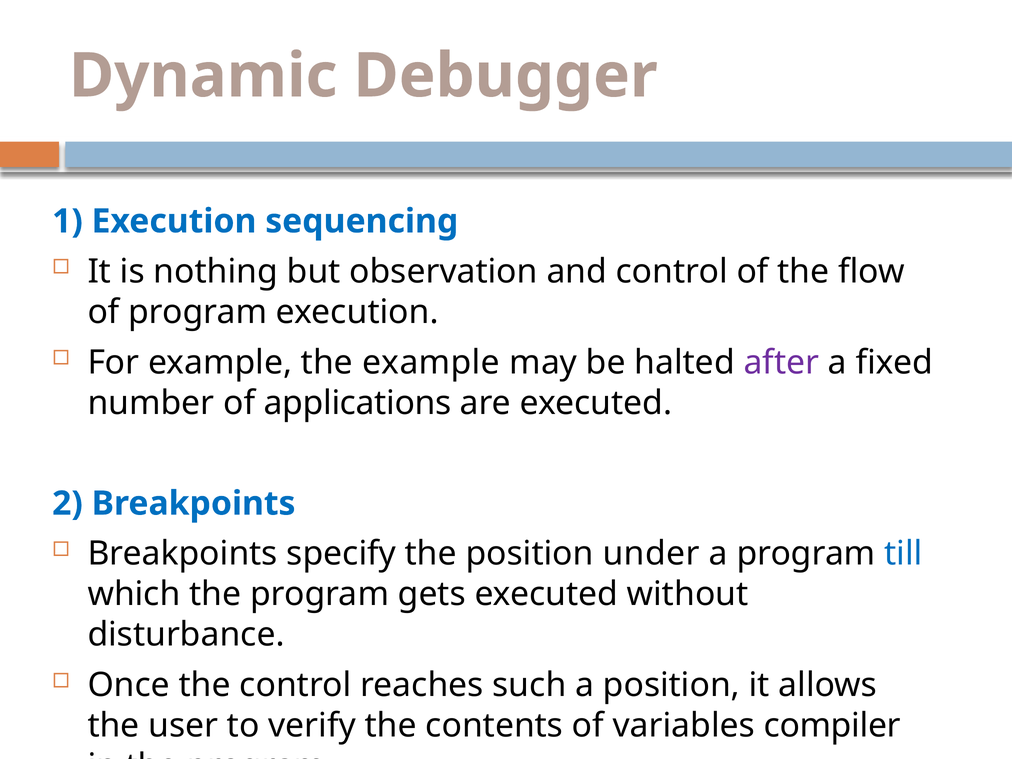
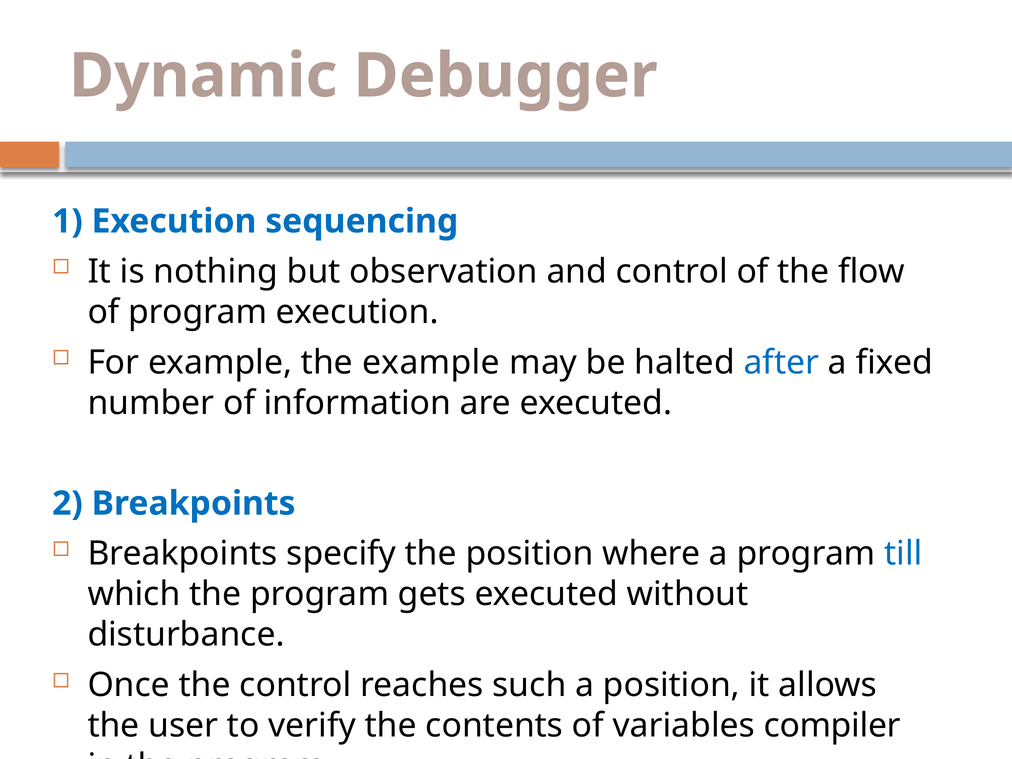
after colour: purple -> blue
applications: applications -> information
under: under -> where
